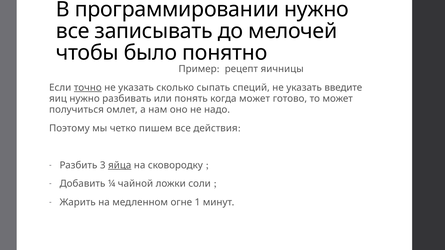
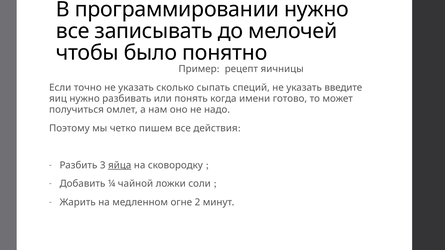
точно underline: present -> none
когда может: может -> имени
1: 1 -> 2
